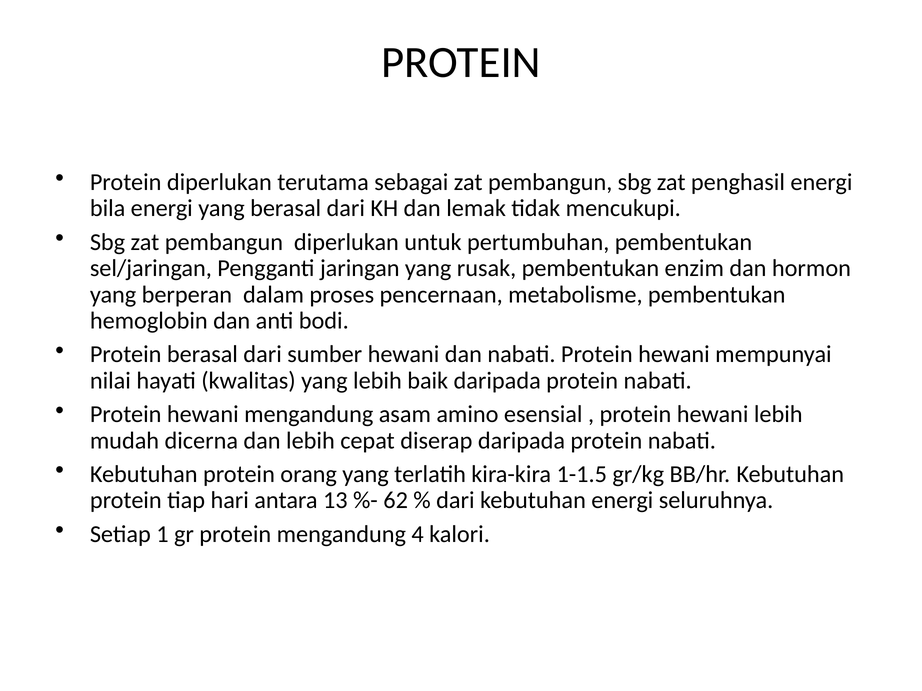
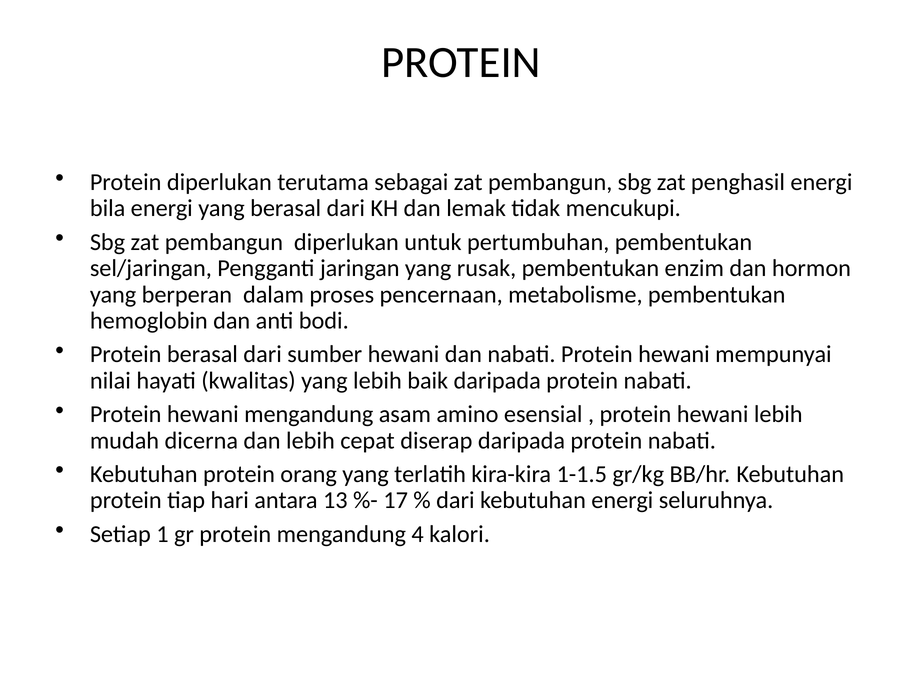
62: 62 -> 17
